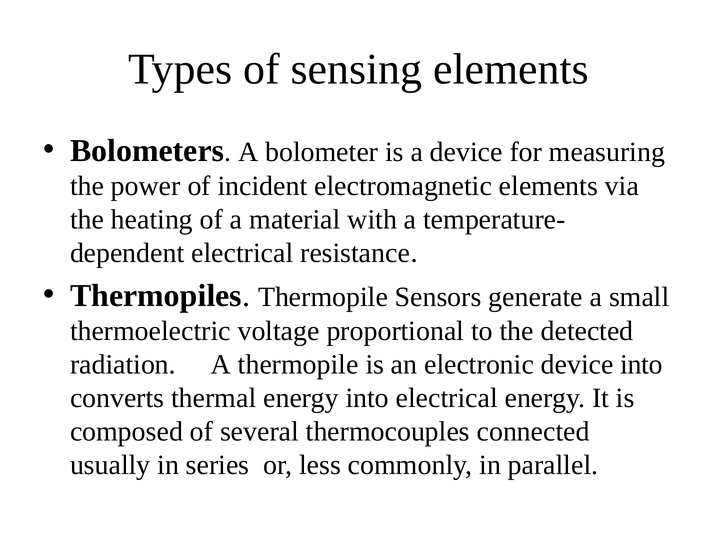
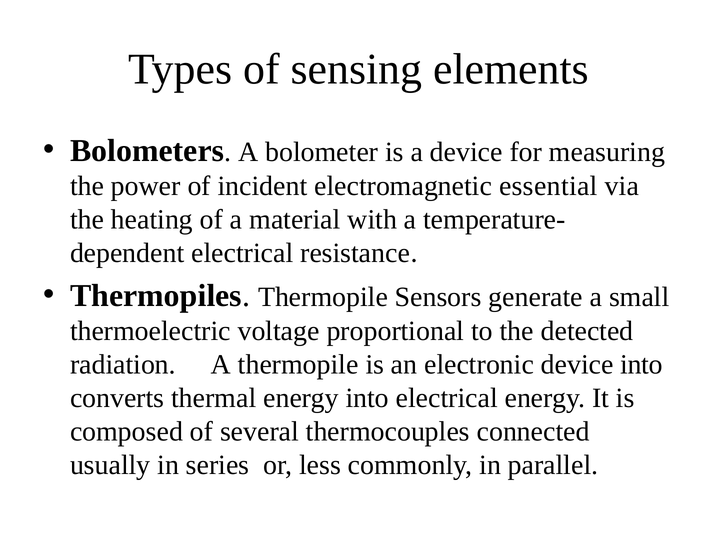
electromagnetic elements: elements -> essential
